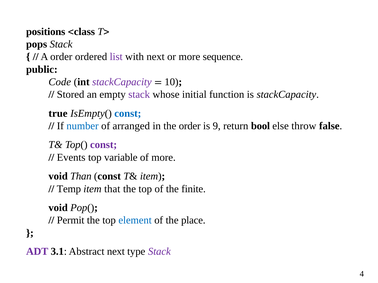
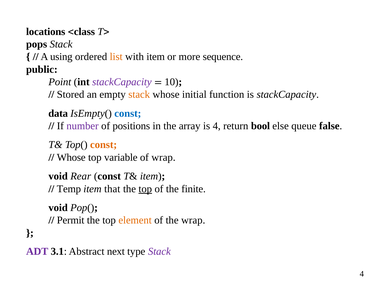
positions: positions -> locations
A order: order -> using
list colour: purple -> orange
with next: next -> item
Code: Code -> Point
stack at (139, 95) colour: purple -> orange
true: true -> data
number colour: blue -> purple
arranged: arranged -> positions
the order: order -> array
is 9: 9 -> 4
throw: throw -> queue
const at (104, 145) colour: purple -> orange
Events at (71, 158): Events -> Whose
of more: more -> wrap
Than: Than -> Rear
top at (145, 189) underline: none -> present
element colour: blue -> orange
the place: place -> wrap
